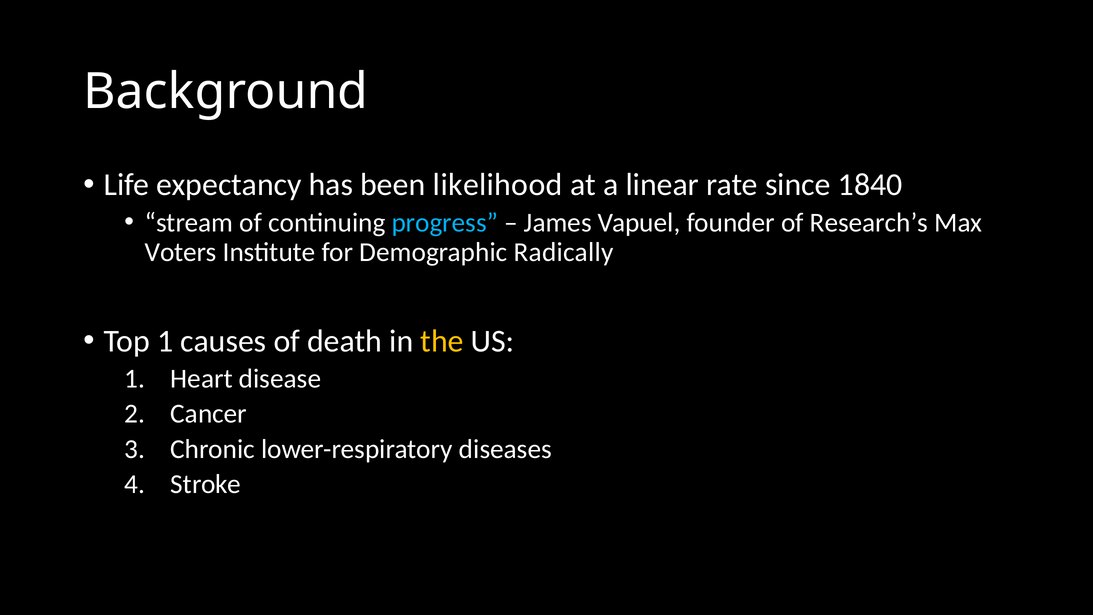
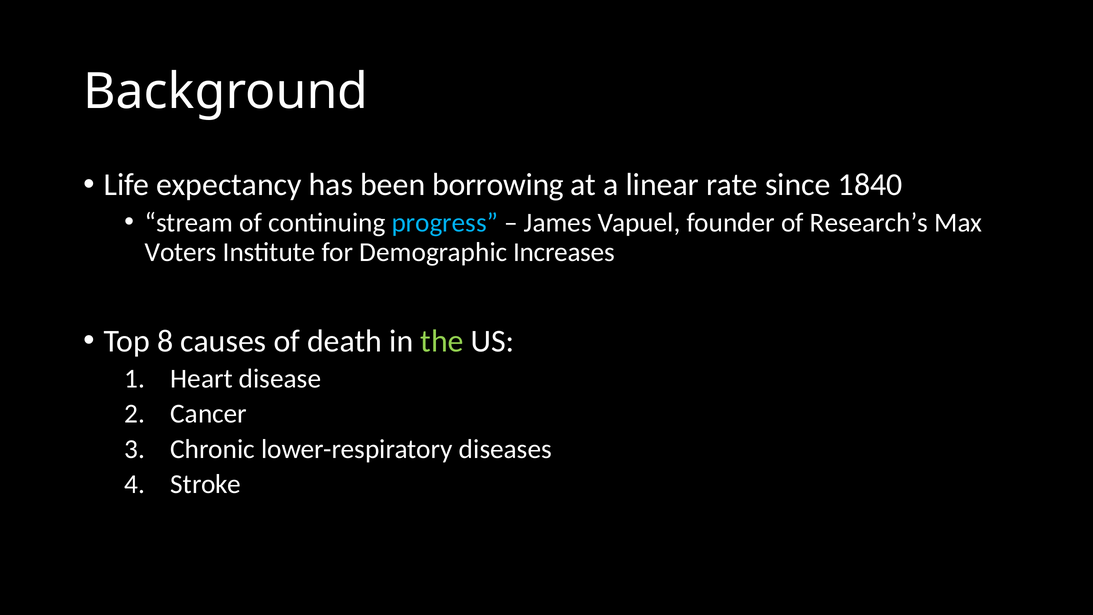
likelihood: likelihood -> borrowing
Radically: Radically -> Increases
Top 1: 1 -> 8
the colour: yellow -> light green
